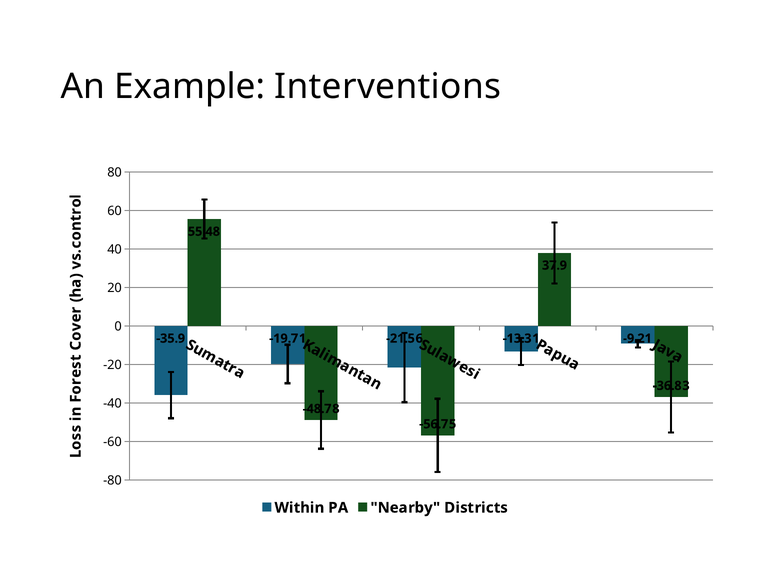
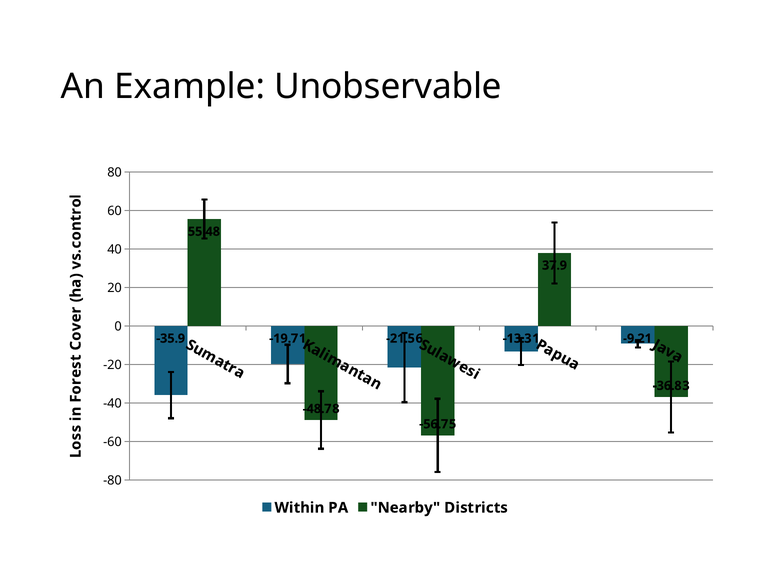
Interventions: Interventions -> Unobservable
